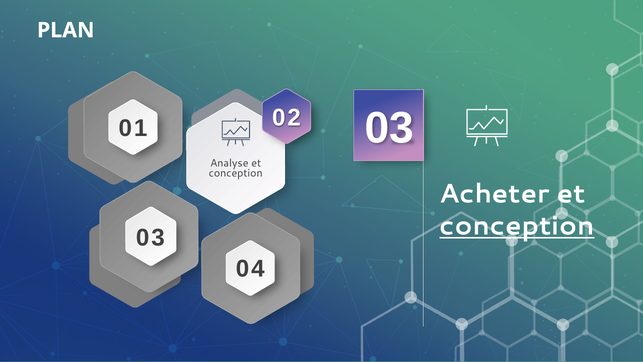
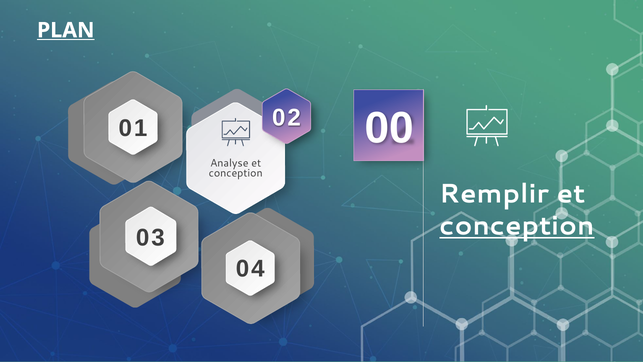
PLAN underline: none -> present
03 at (389, 128): 03 -> 00
Acheter: Acheter -> Remplir
